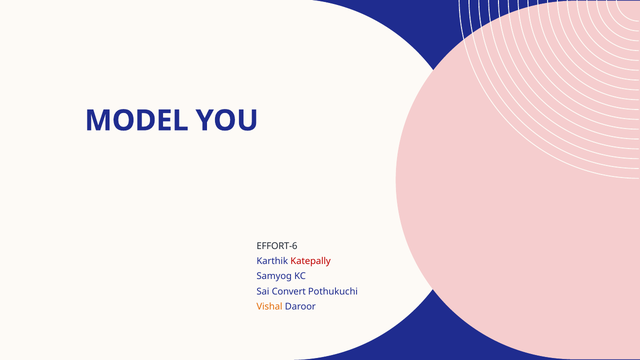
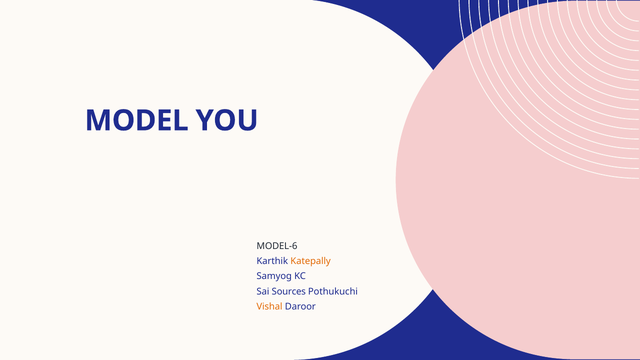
EFFORT-6: EFFORT-6 -> MODEL-6
Katepally colour: red -> orange
Convert: Convert -> Sources
